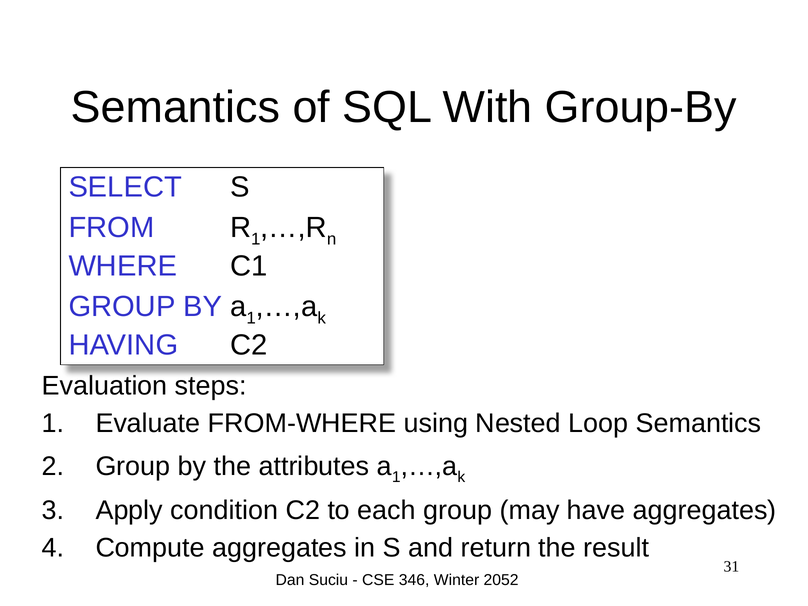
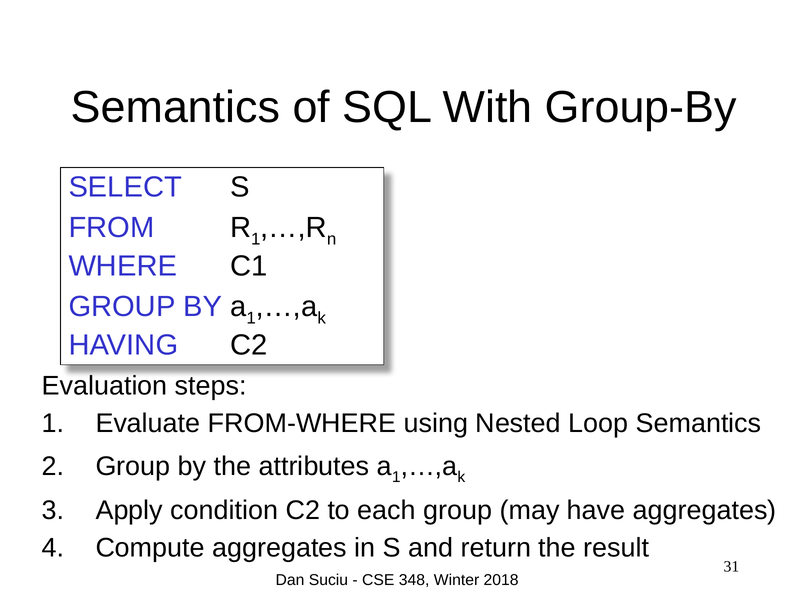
346: 346 -> 348
2052: 2052 -> 2018
